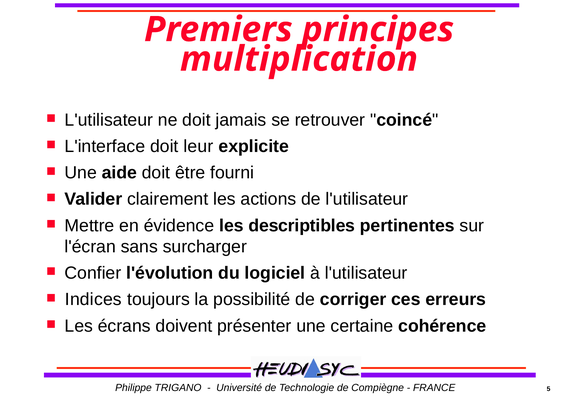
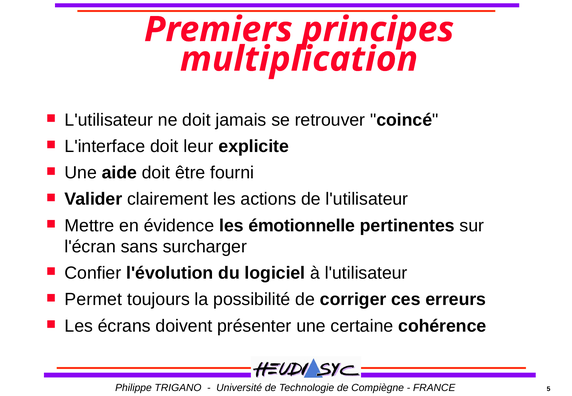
descriptibles: descriptibles -> émotionnelle
Indices: Indices -> Permet
